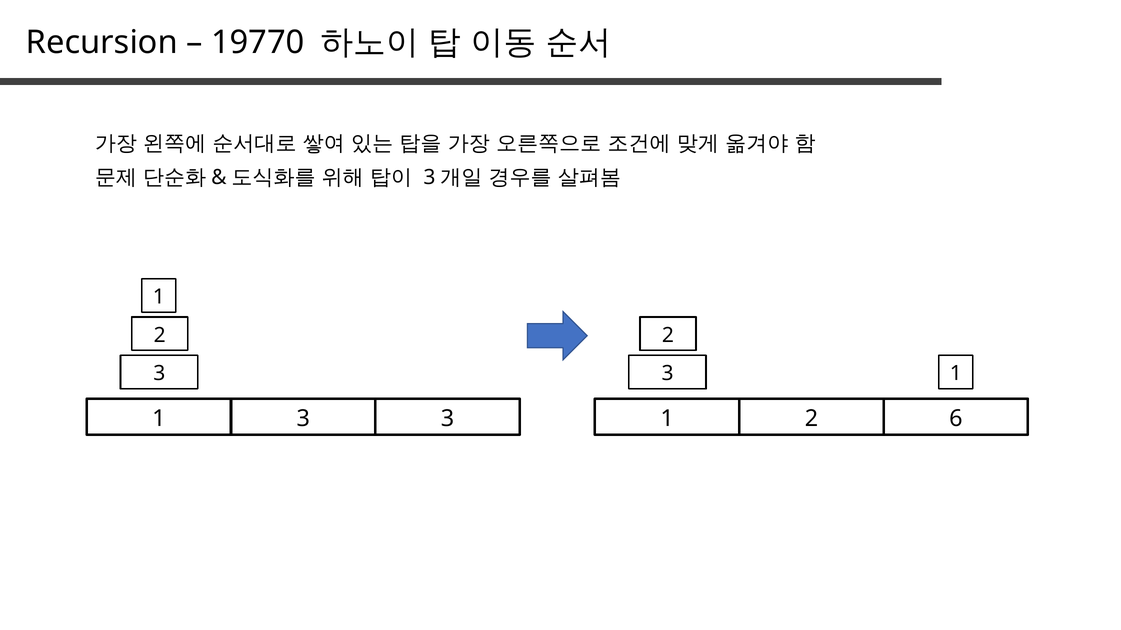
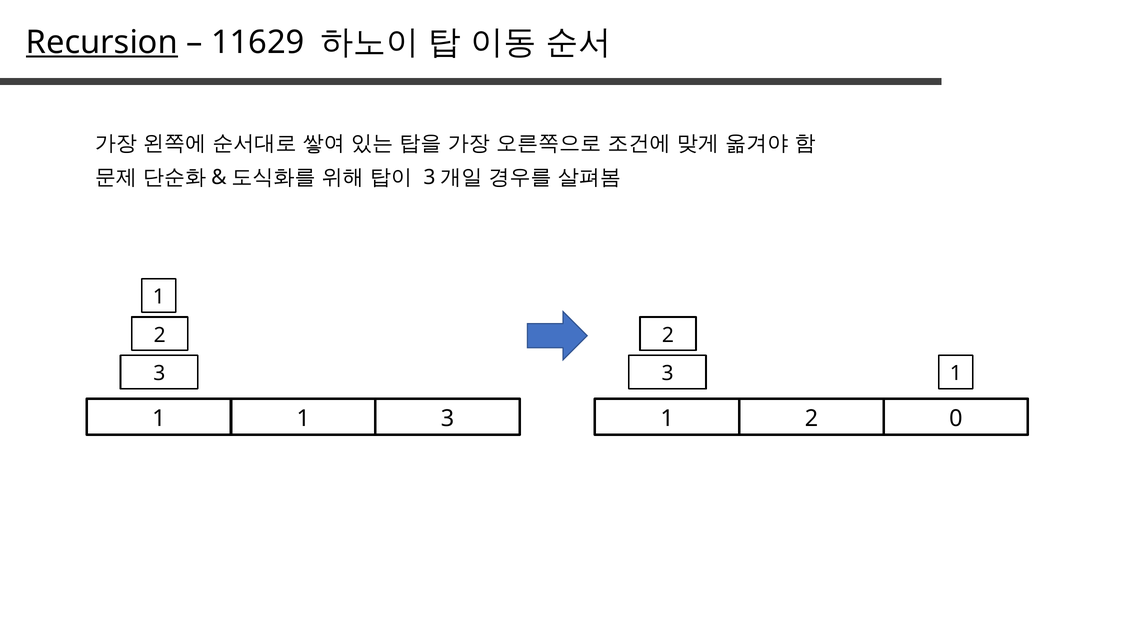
Recursion underline: none -> present
19770: 19770 -> 11629
1 3: 3 -> 1
6: 6 -> 0
